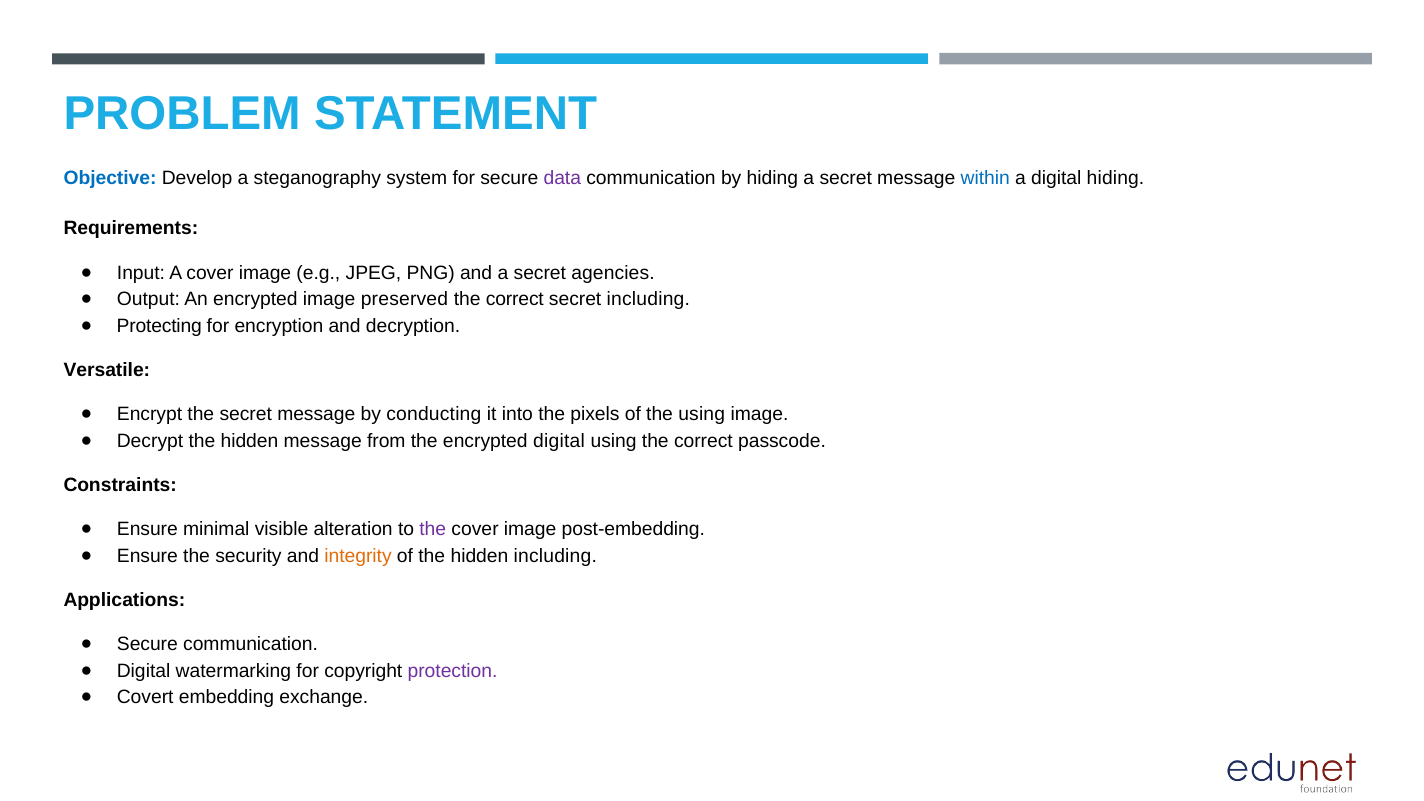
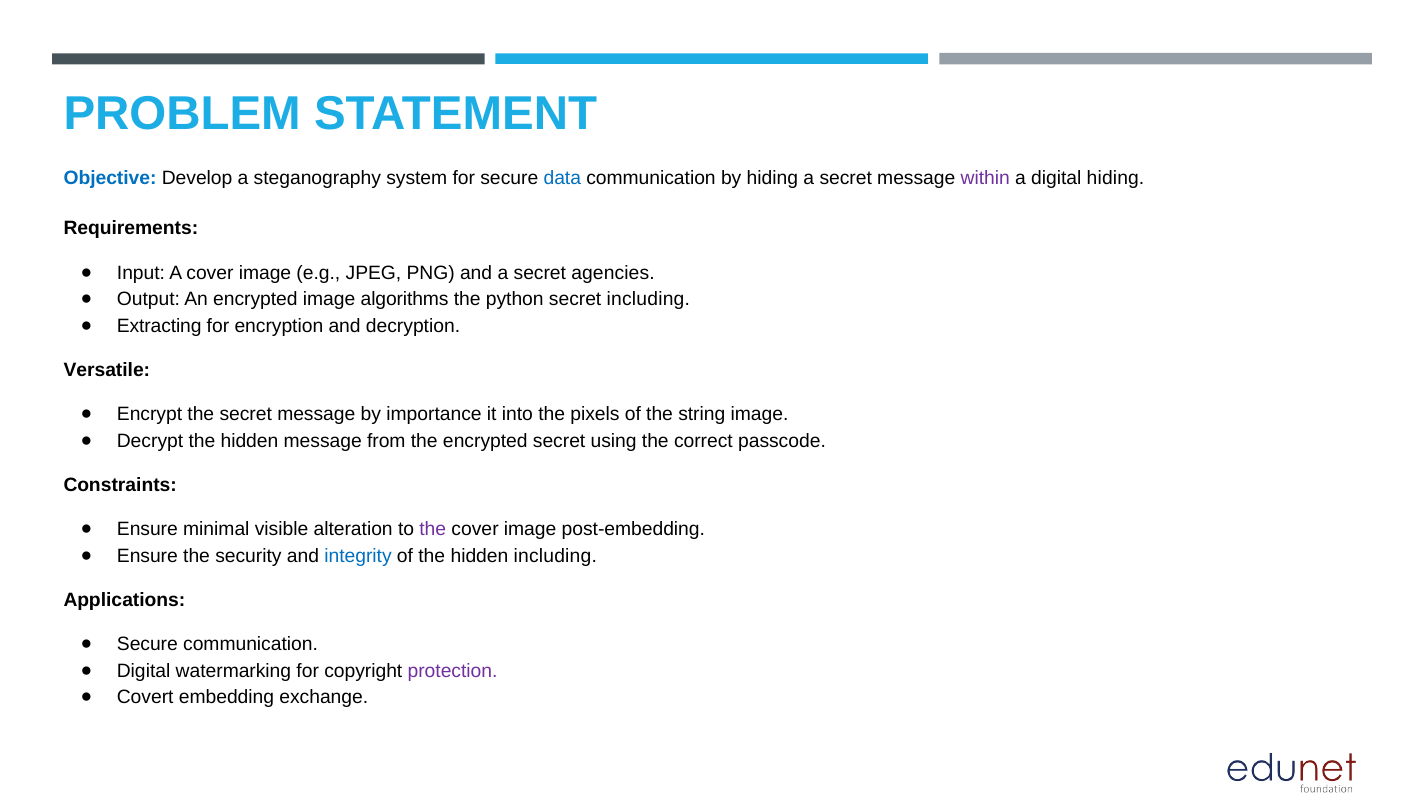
data colour: purple -> blue
within colour: blue -> purple
preserved: preserved -> algorithms
correct at (515, 299): correct -> python
Protecting: Protecting -> Extracting
conducting: conducting -> importance
the using: using -> string
encrypted digital: digital -> secret
integrity colour: orange -> blue
